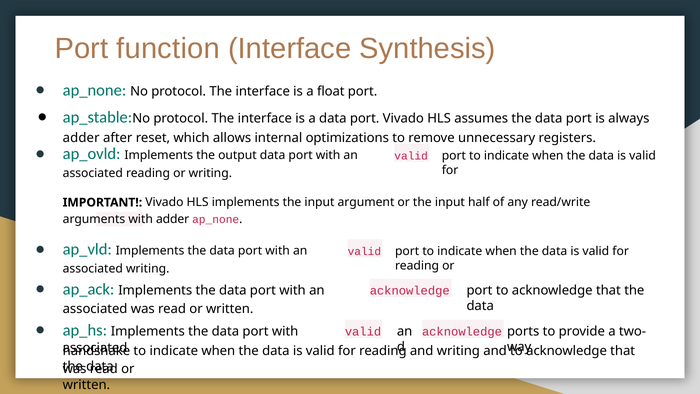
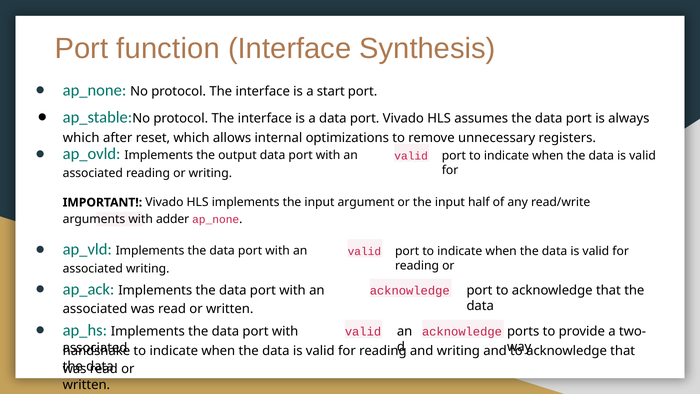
float: float -> start
adder at (81, 138): adder -> which
